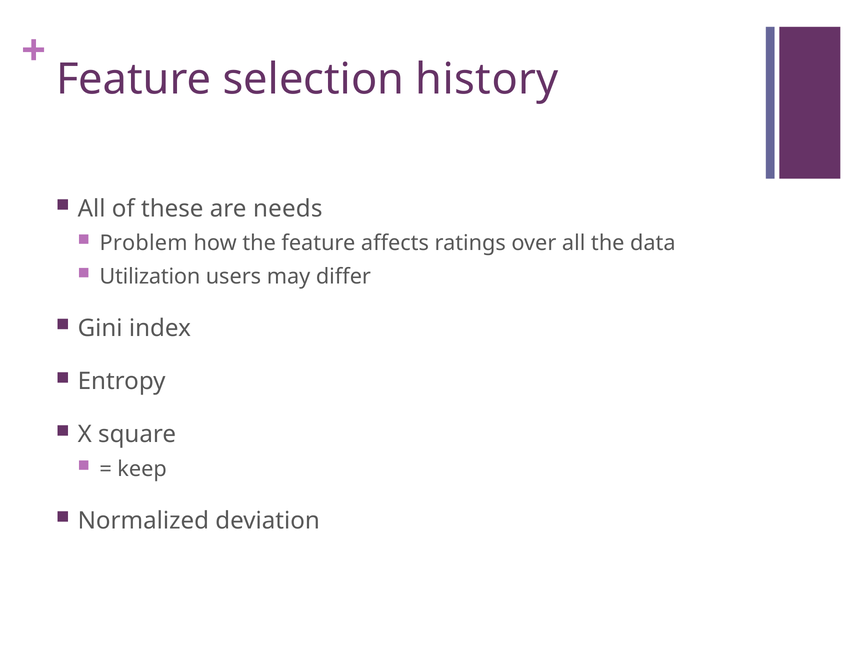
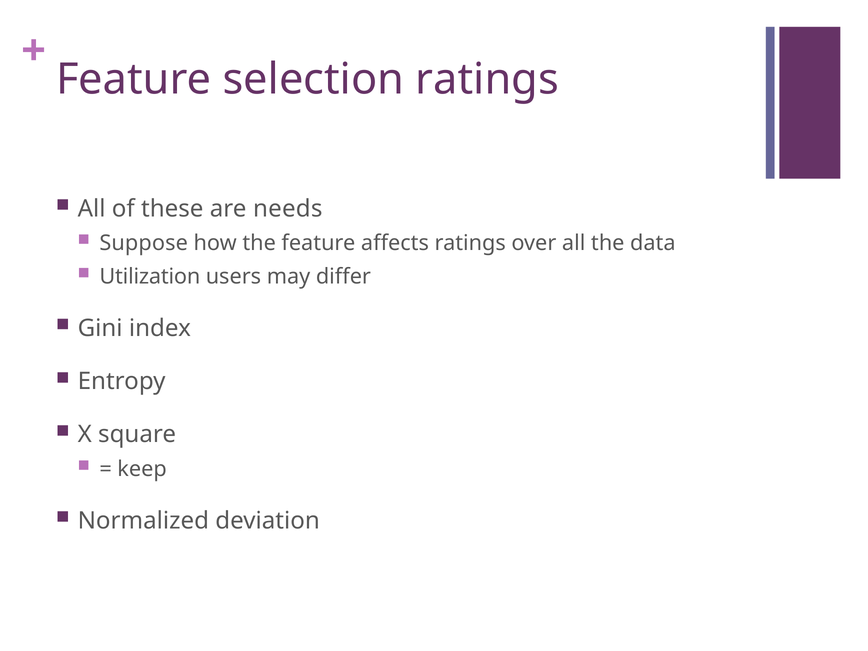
selection history: history -> ratings
Problem: Problem -> Suppose
